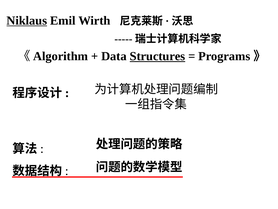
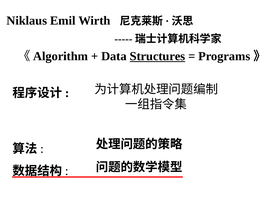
Niklaus underline: present -> none
